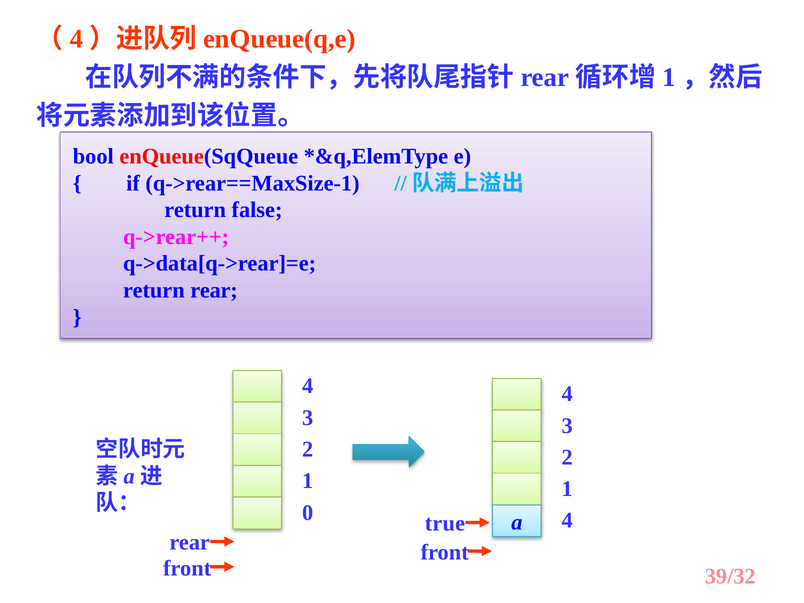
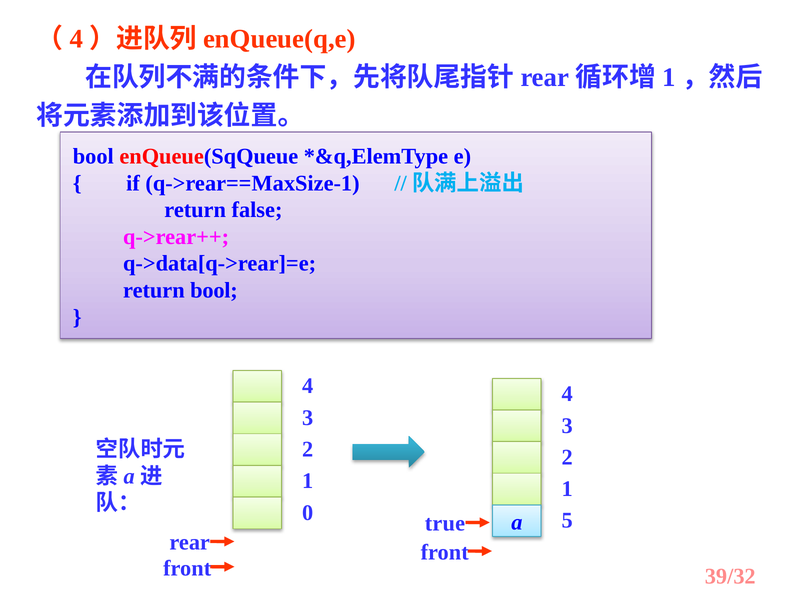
return rear: rear -> bool
a 4: 4 -> 5
